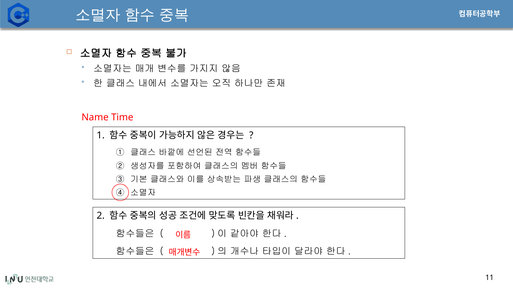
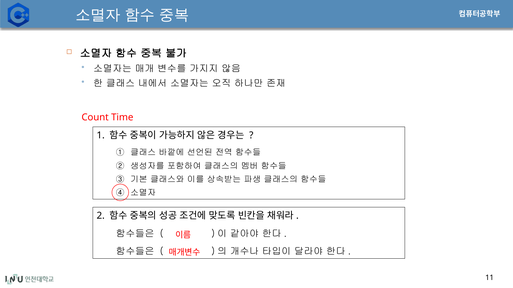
Name: Name -> Count
